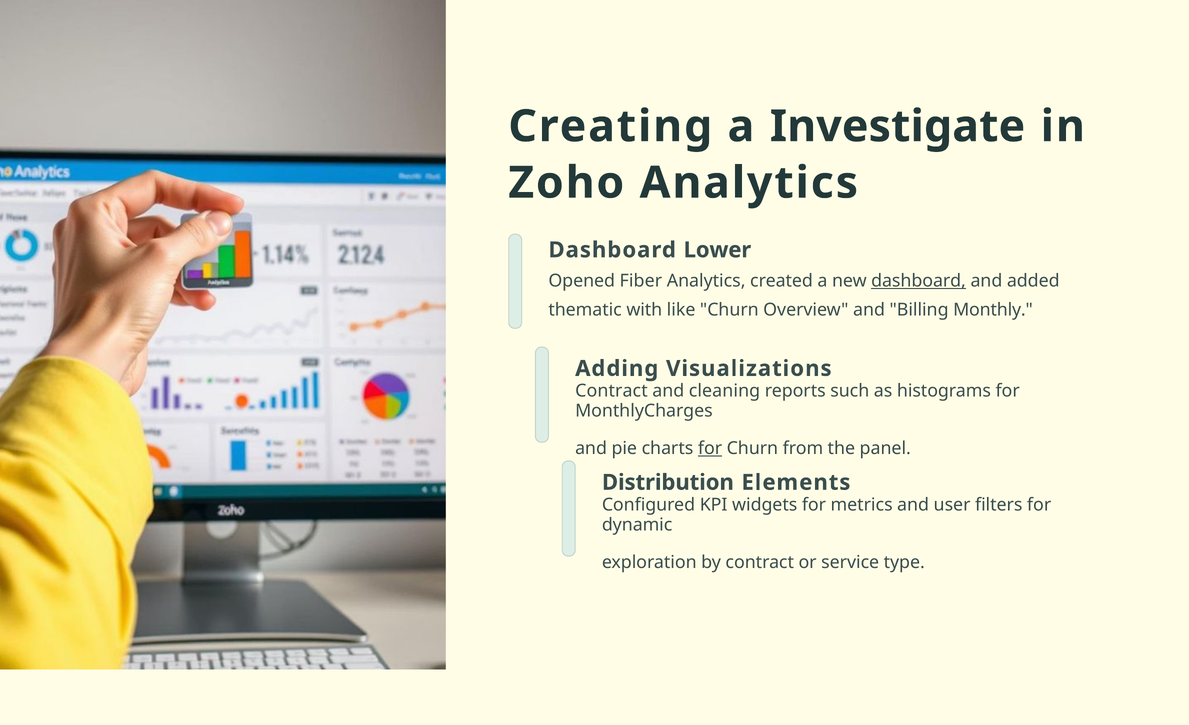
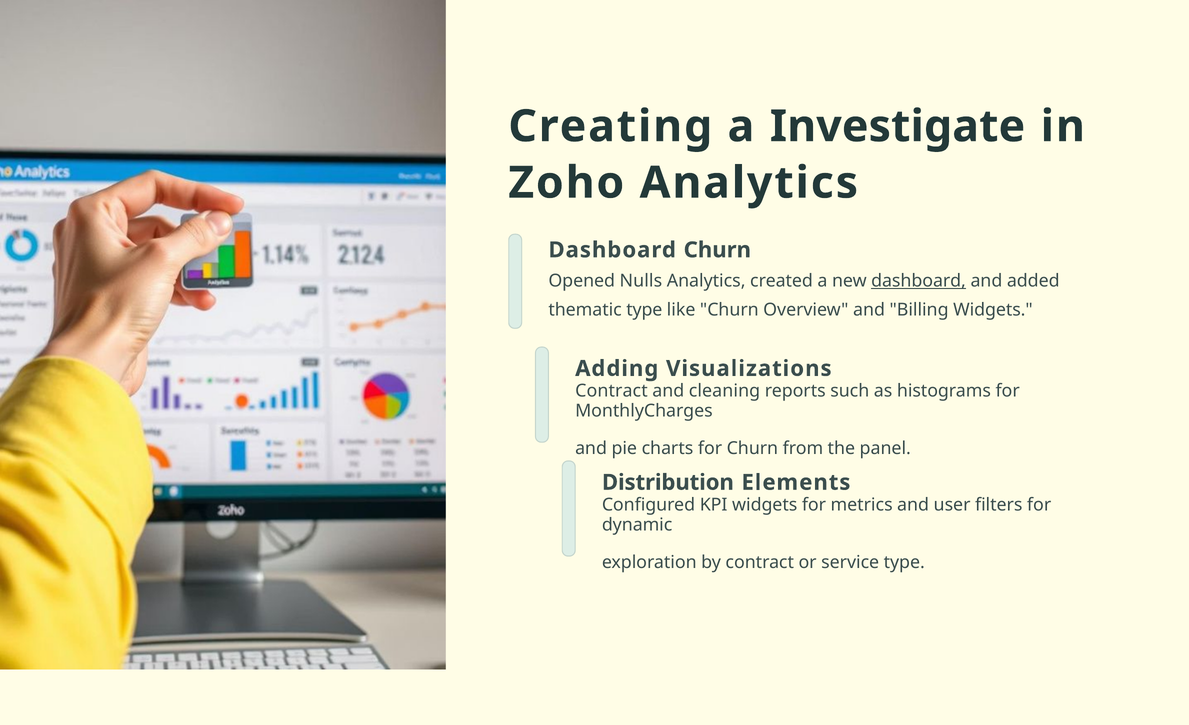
Dashboard Lower: Lower -> Churn
Fiber: Fiber -> Nulls
thematic with: with -> type
Billing Monthly: Monthly -> Widgets
for at (710, 449) underline: present -> none
